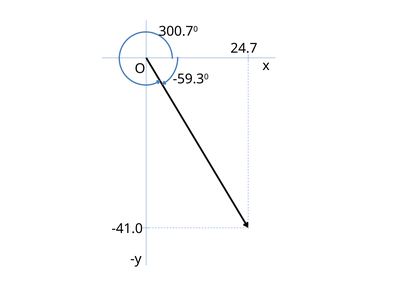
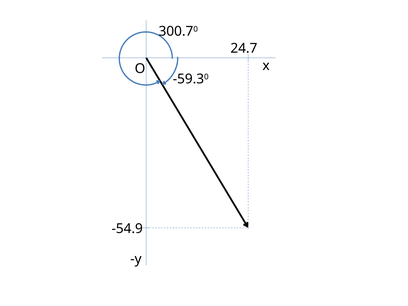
-41.0: -41.0 -> -54.9
